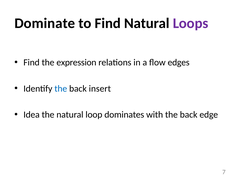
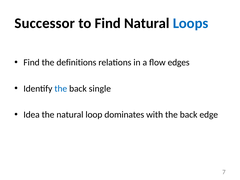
Dominate: Dominate -> Successor
Loops colour: purple -> blue
expression: expression -> definitions
insert: insert -> single
